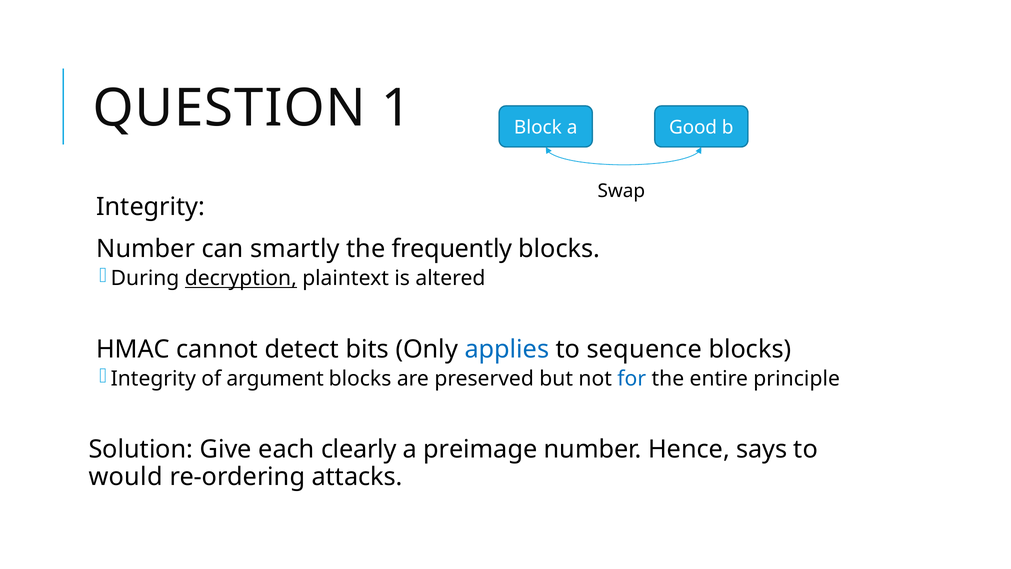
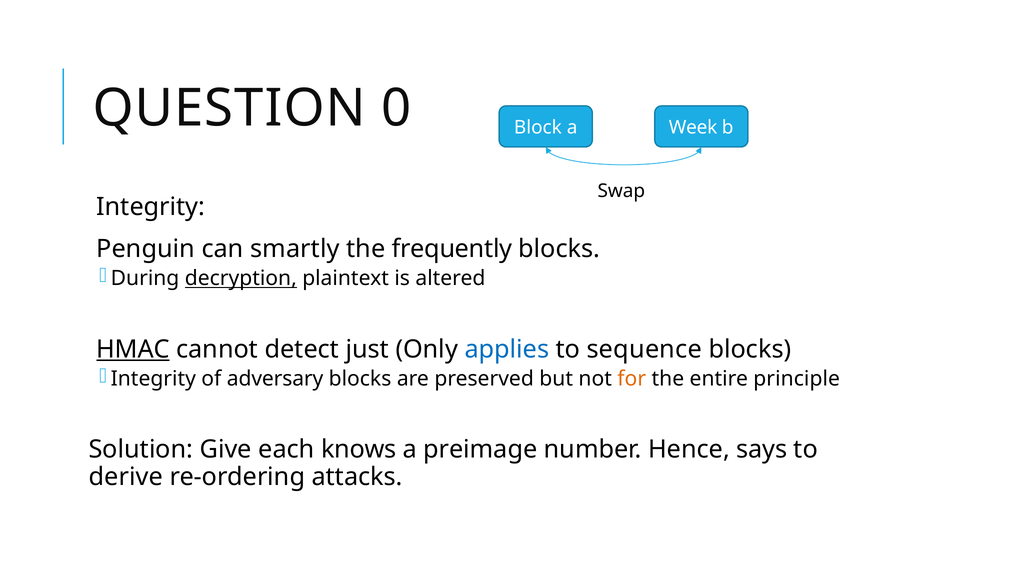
1: 1 -> 0
Good: Good -> Week
Number at (146, 249): Number -> Penguin
HMAC underline: none -> present
bits: bits -> just
argument: argument -> adversary
for colour: blue -> orange
clearly: clearly -> knows
would: would -> derive
